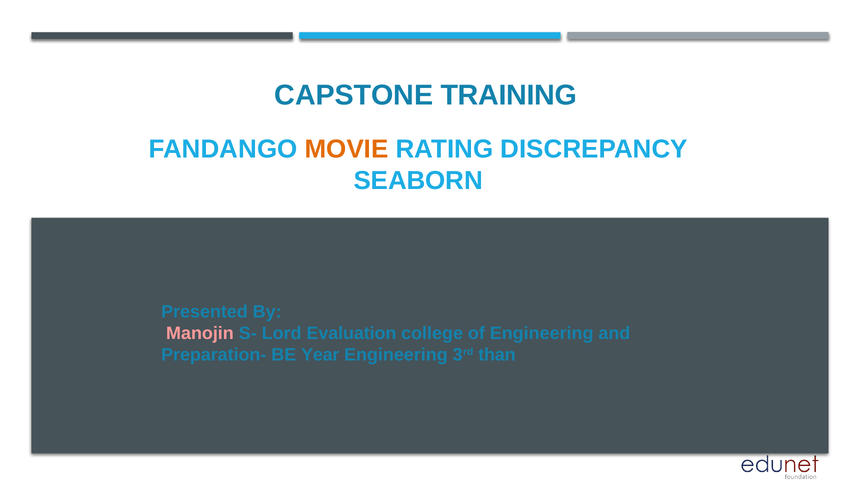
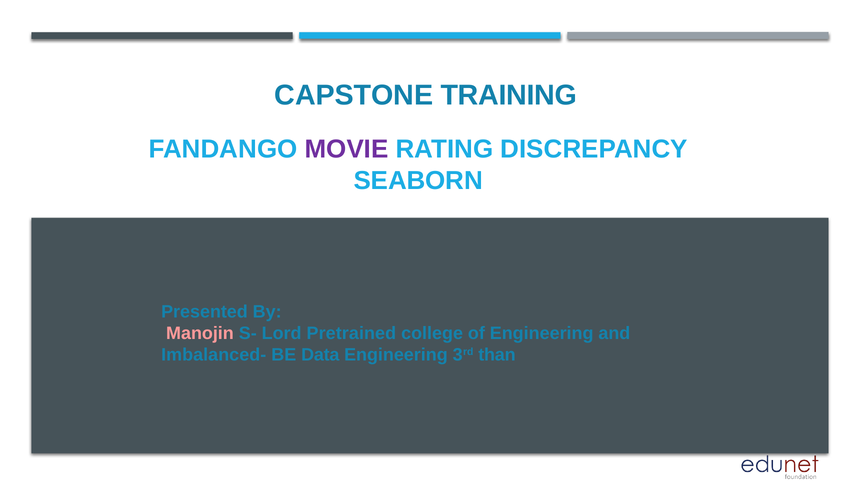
MOVIE colour: orange -> purple
Evaluation: Evaluation -> Pretrained
Preparation-: Preparation- -> Imbalanced-
Year: Year -> Data
